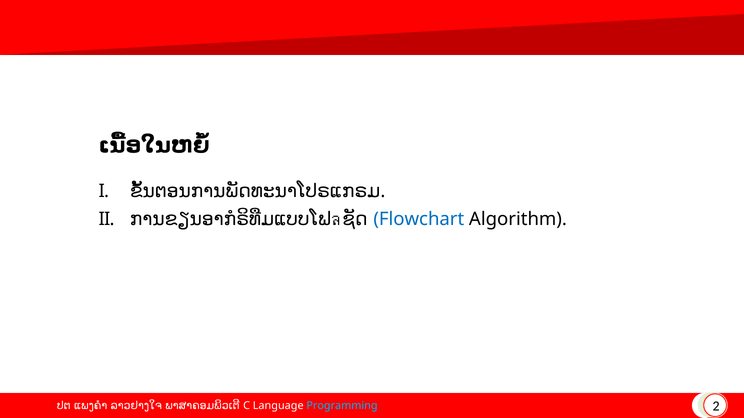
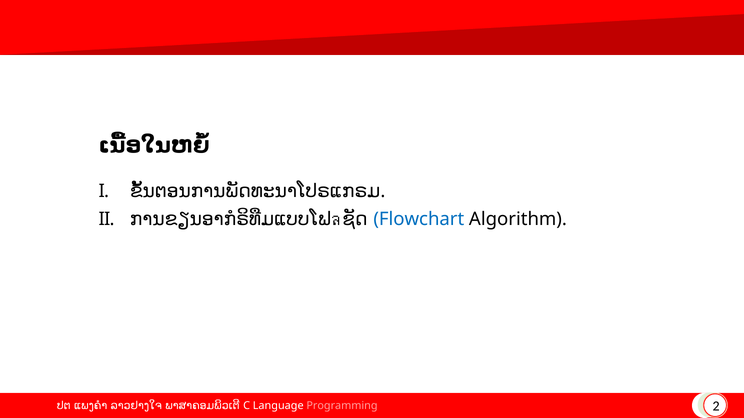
Programming colour: light blue -> pink
